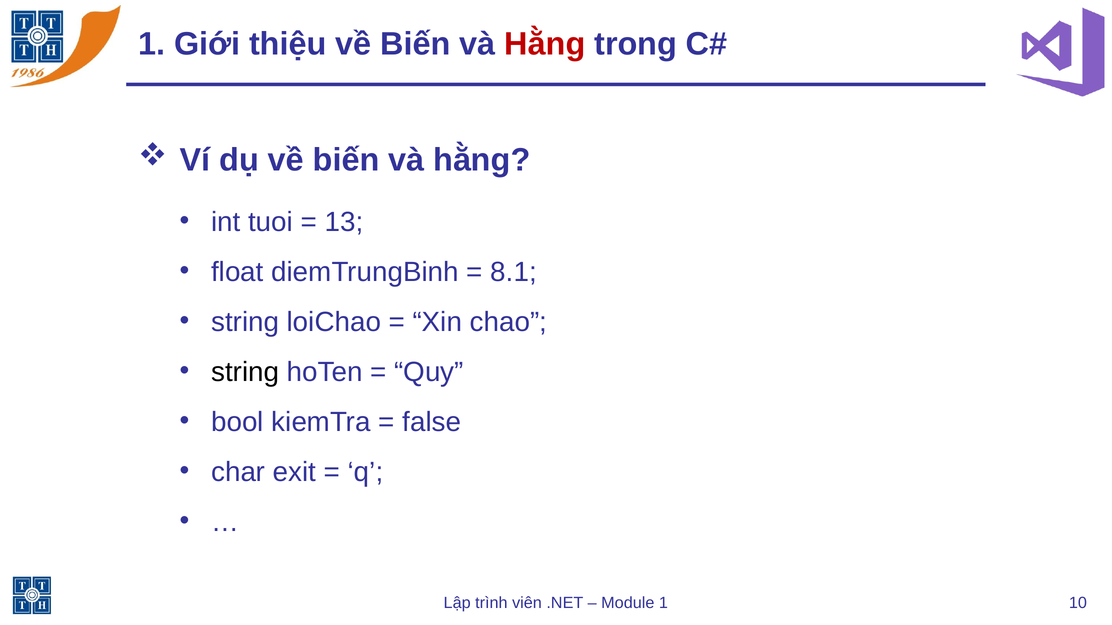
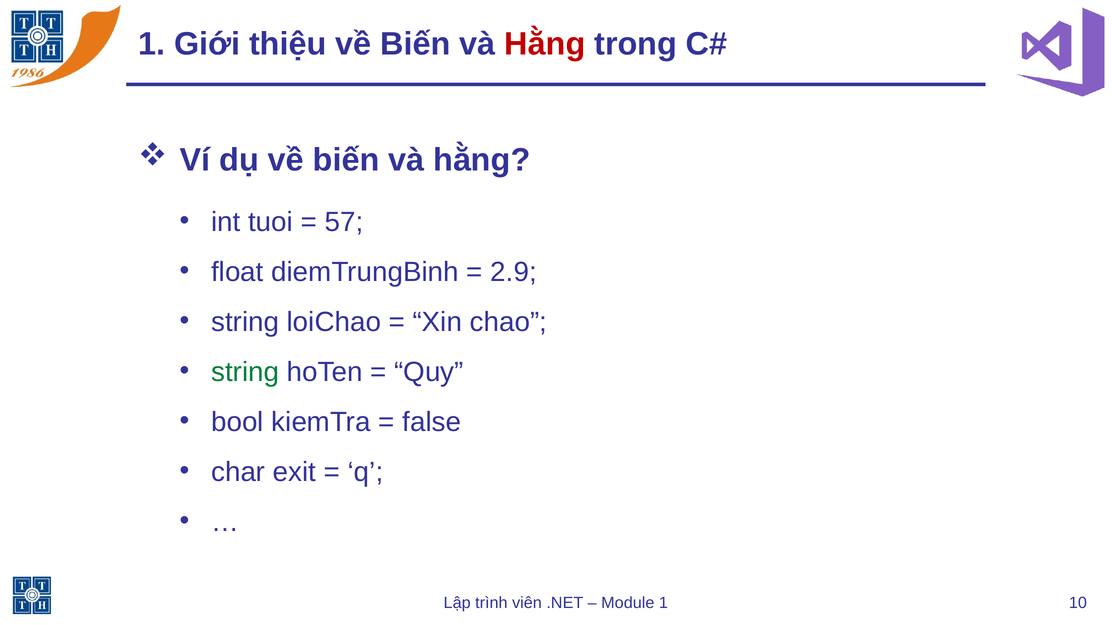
13: 13 -> 57
8.1: 8.1 -> 2.9
string at (245, 372) colour: black -> green
